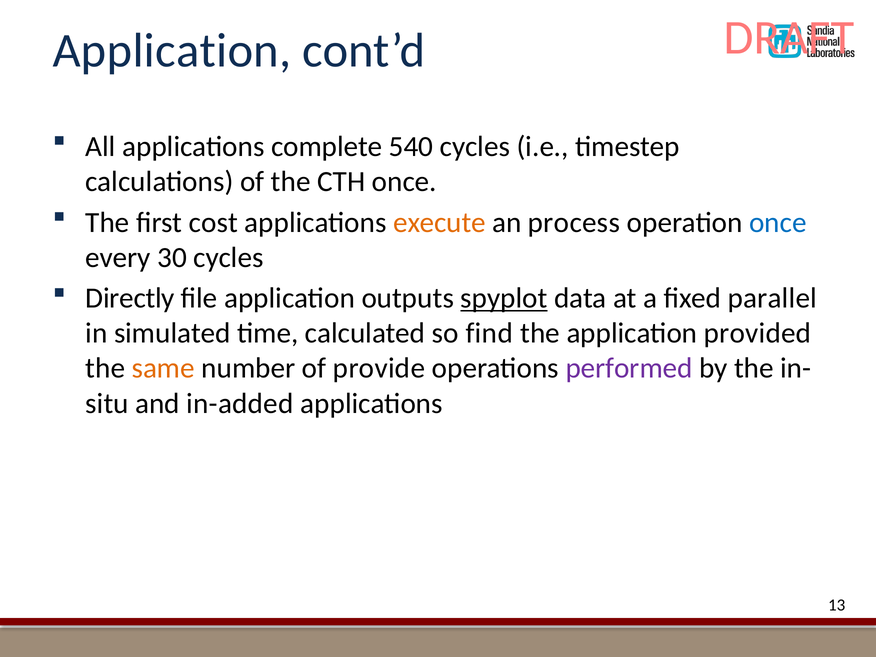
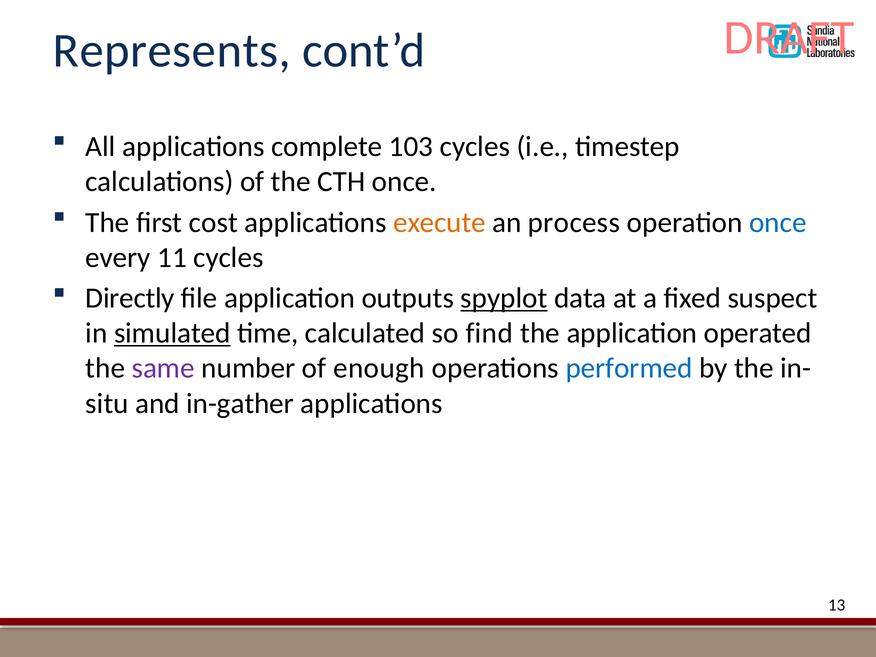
Application at (172, 51): Application -> Represents
540: 540 -> 103
30: 30 -> 11
parallel: parallel -> suspect
simulated underline: none -> present
provided: provided -> operated
same colour: orange -> purple
provide: provide -> enough
performed colour: purple -> blue
in-added: in-added -> in-gather
